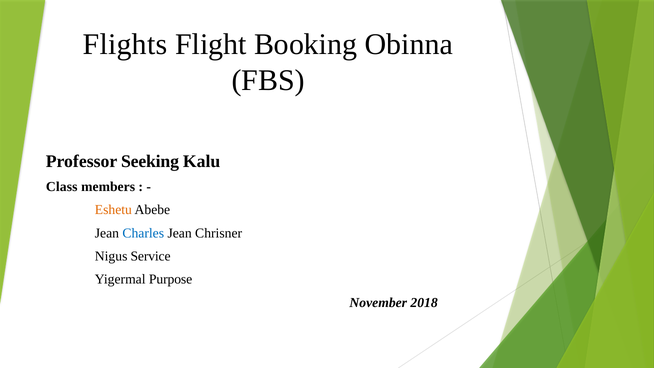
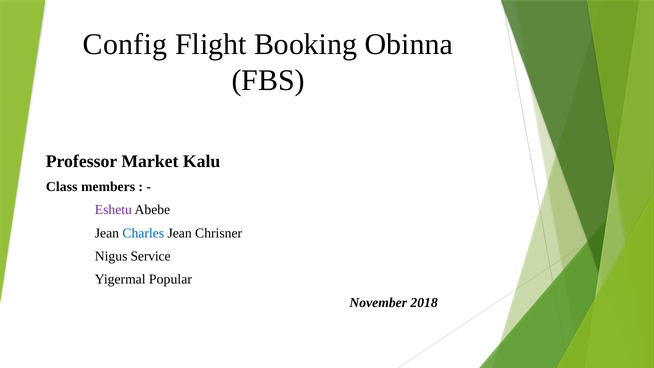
Flights: Flights -> Config
Seeking: Seeking -> Market
Eshetu colour: orange -> purple
Purpose: Purpose -> Popular
